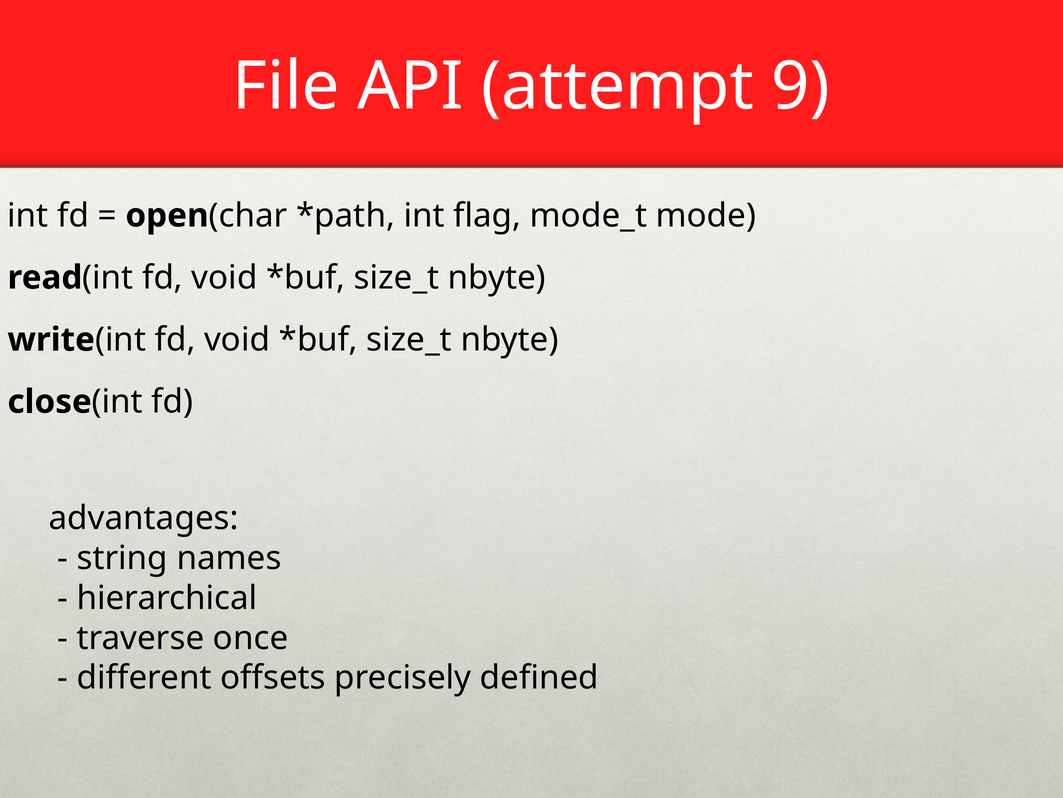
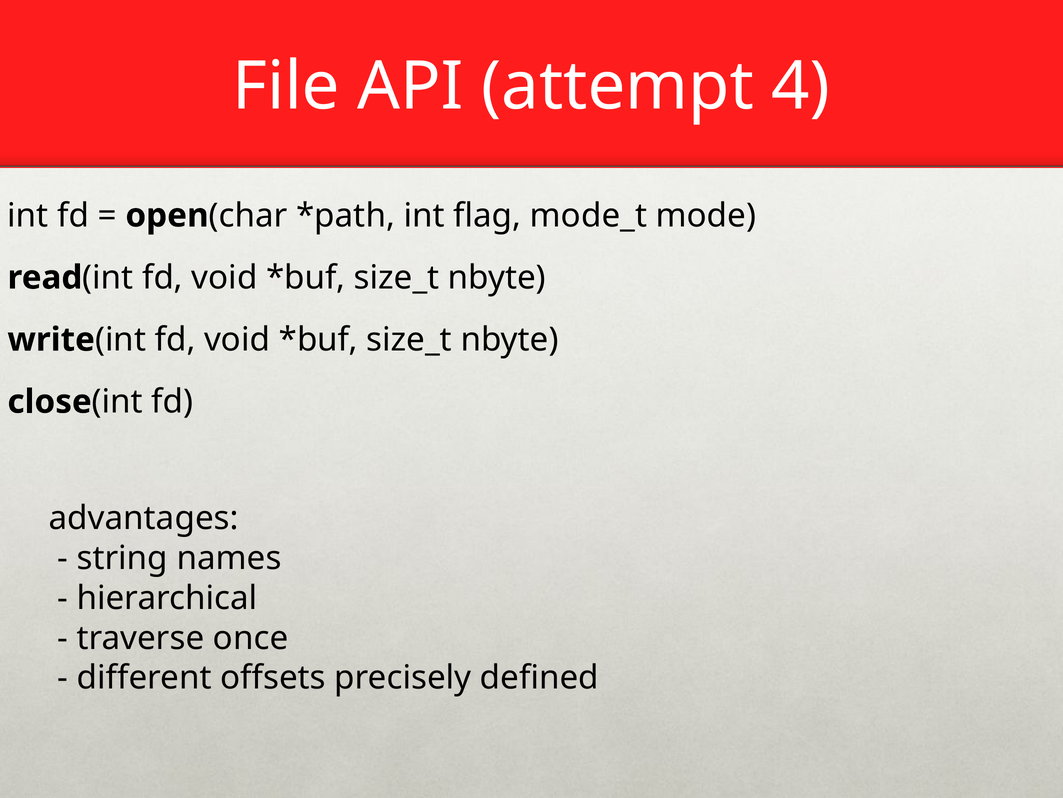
9: 9 -> 4
